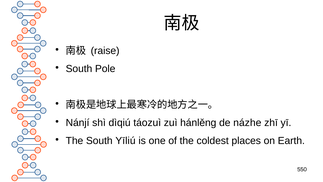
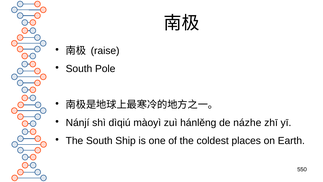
táozuì: táozuì -> màoyì
Yīliú: Yīliú -> Ship
